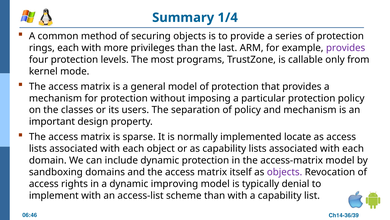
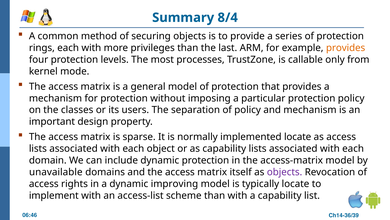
1/4: 1/4 -> 8/4
provides at (346, 48) colour: purple -> orange
programs: programs -> processes
sandboxing: sandboxing -> unavailable
typically denial: denial -> locate
